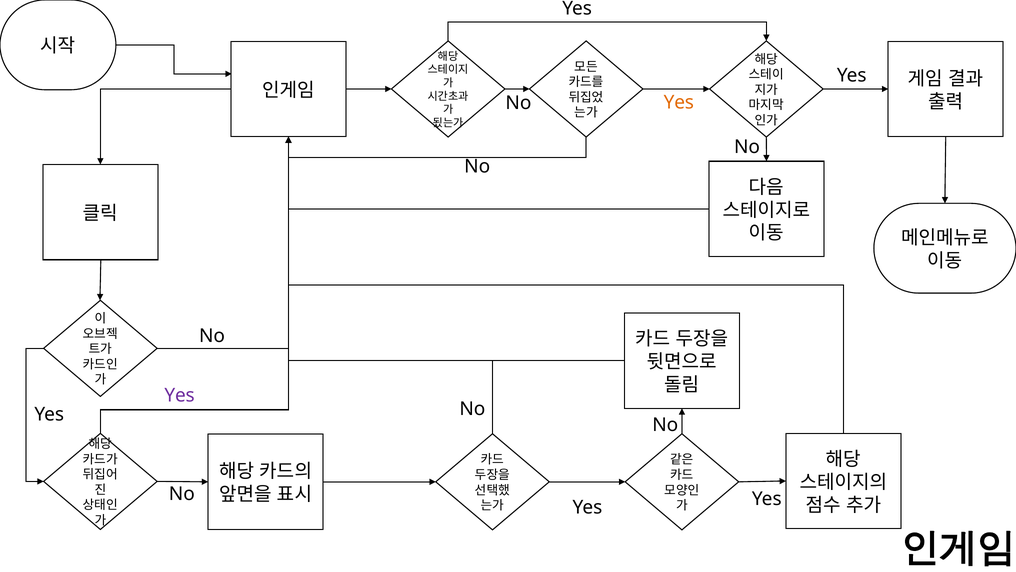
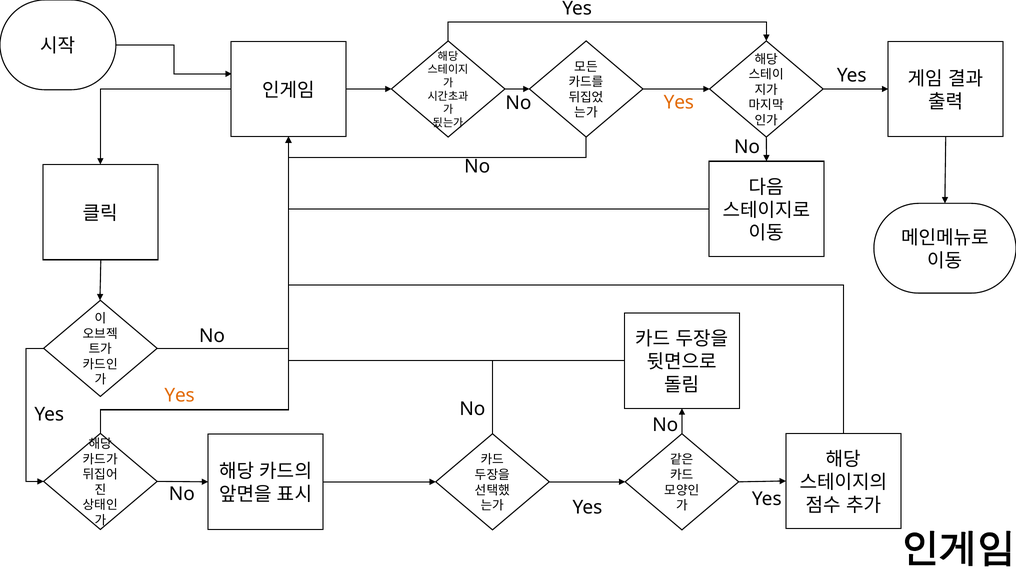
Yes at (180, 395) colour: purple -> orange
